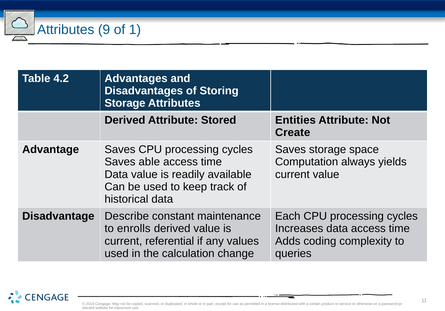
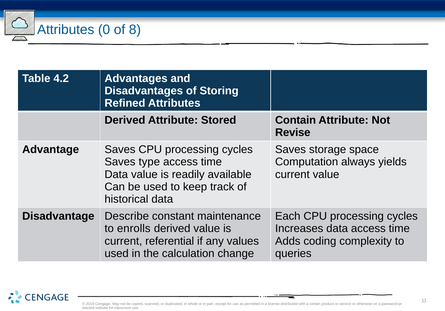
9: 9 -> 0
1: 1 -> 8
Storage at (125, 103): Storage -> Refined
Entities: Entities -> Contain
Create: Create -> Revise
able: able -> type
